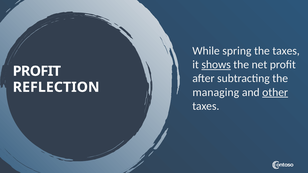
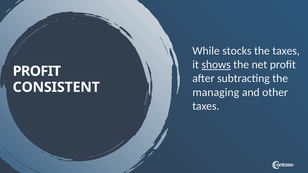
spring: spring -> stocks
REFLECTION: REFLECTION -> CONSISTENT
other underline: present -> none
